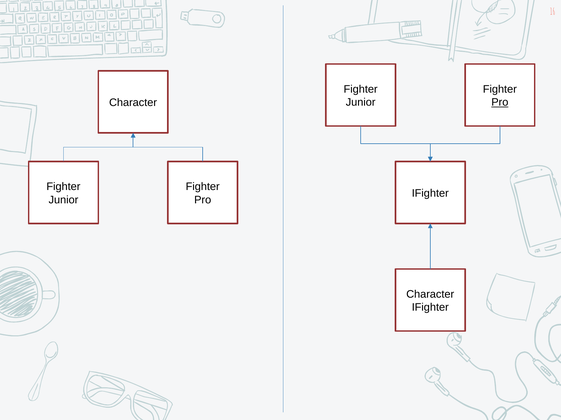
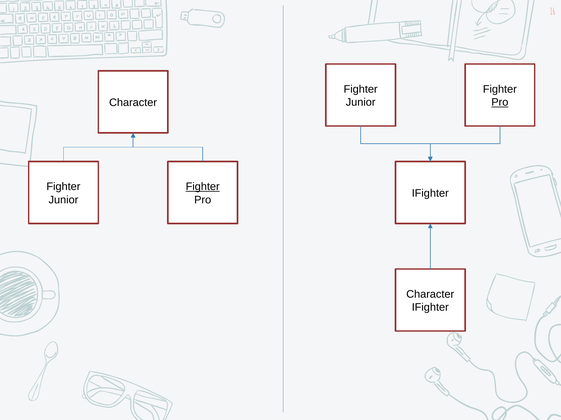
Fighter at (203, 187) underline: none -> present
